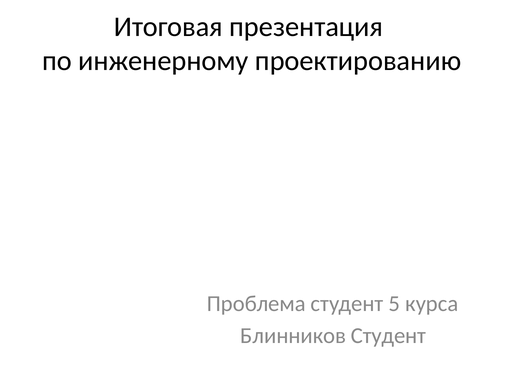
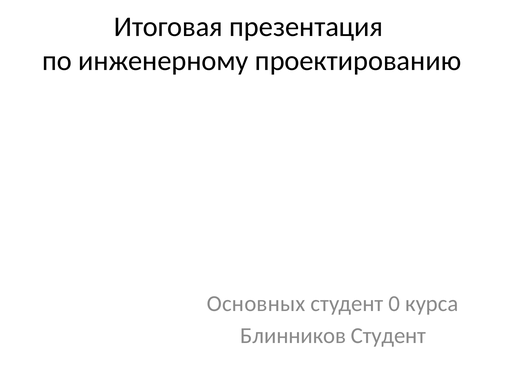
Проблема: Проблема -> Основных
5: 5 -> 0
